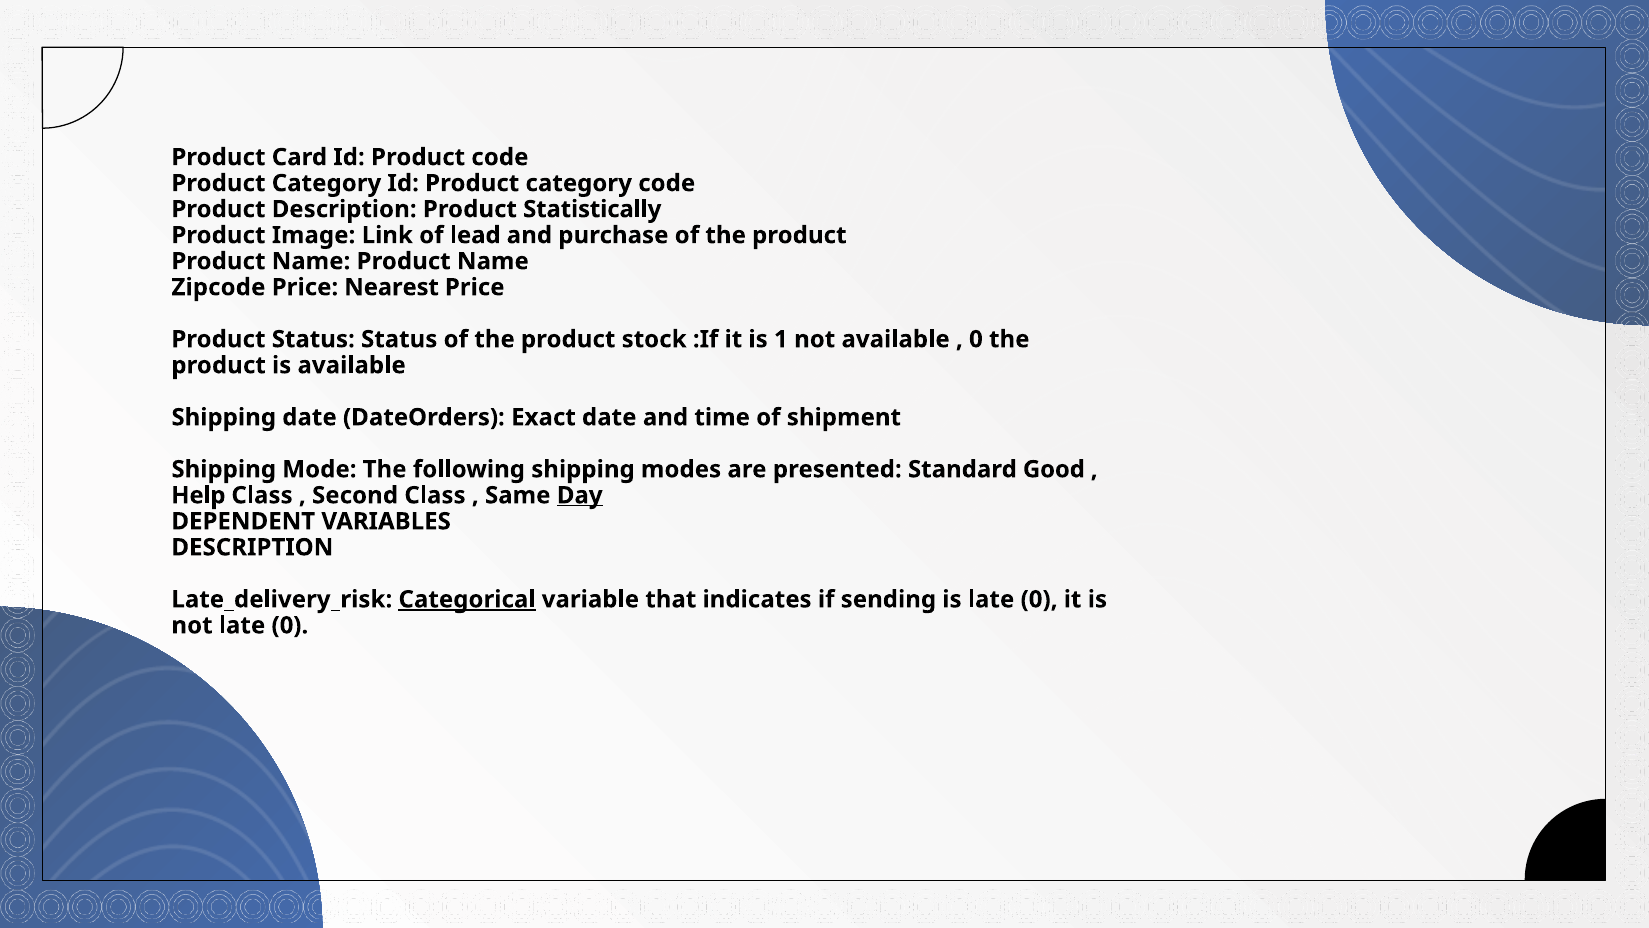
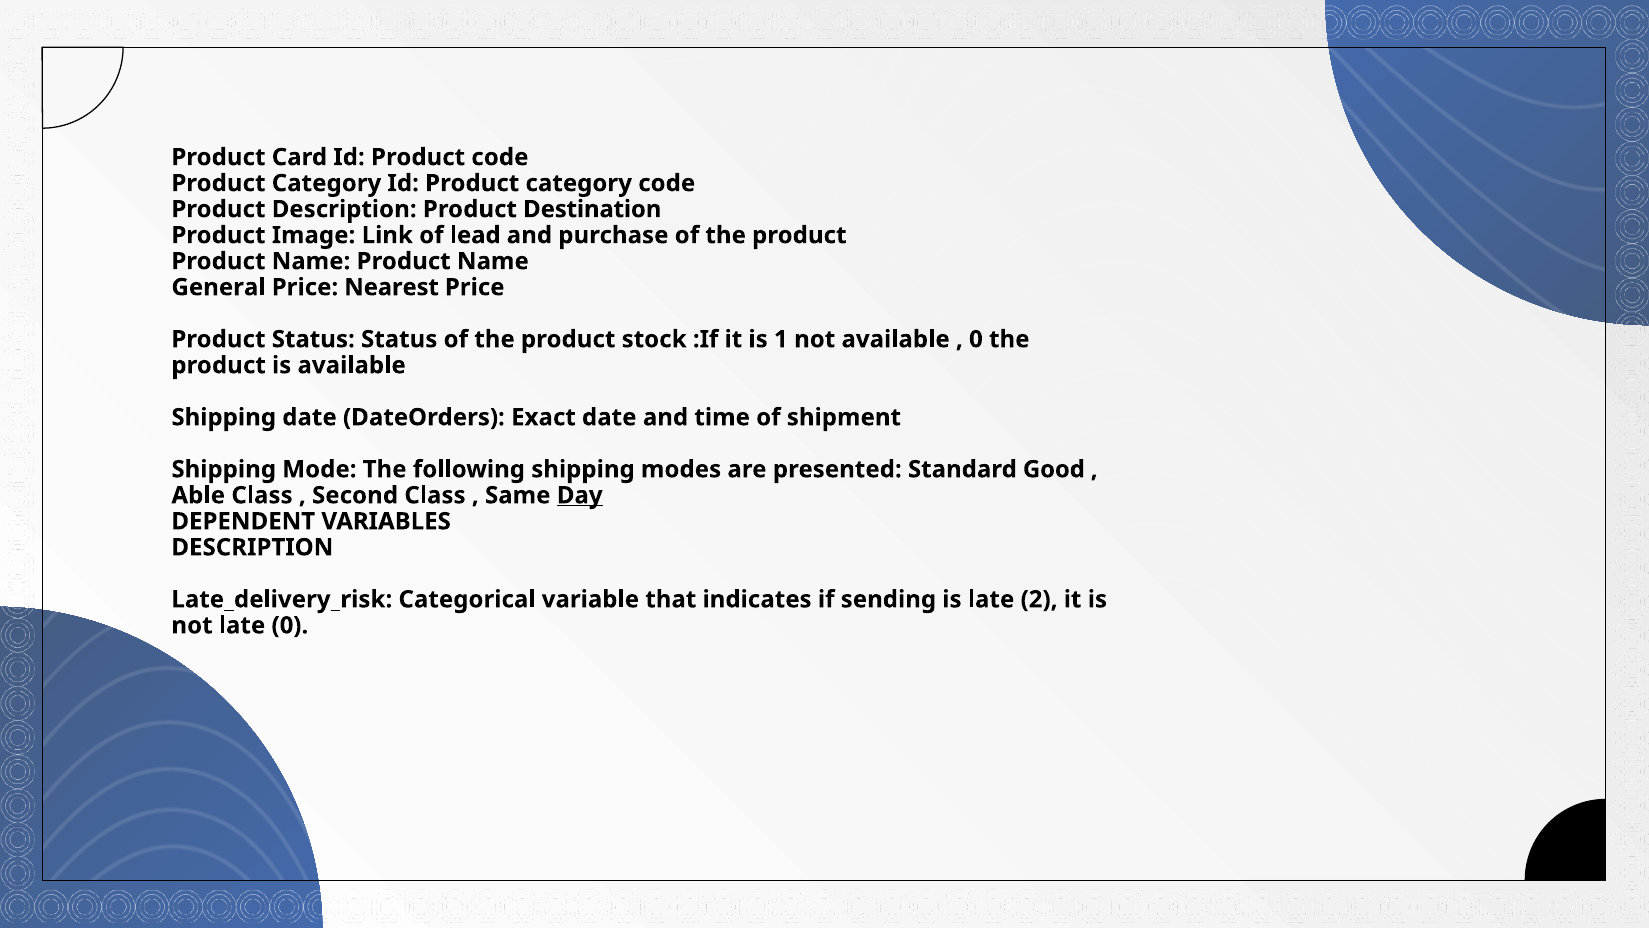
Statistically: Statistically -> Destination
Zipcode: Zipcode -> General
Help: Help -> Able
Categorical underline: present -> none
is late 0: 0 -> 2
